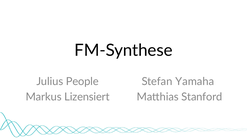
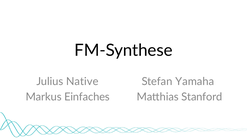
People: People -> Native
Lizensiert: Lizensiert -> Einfaches
